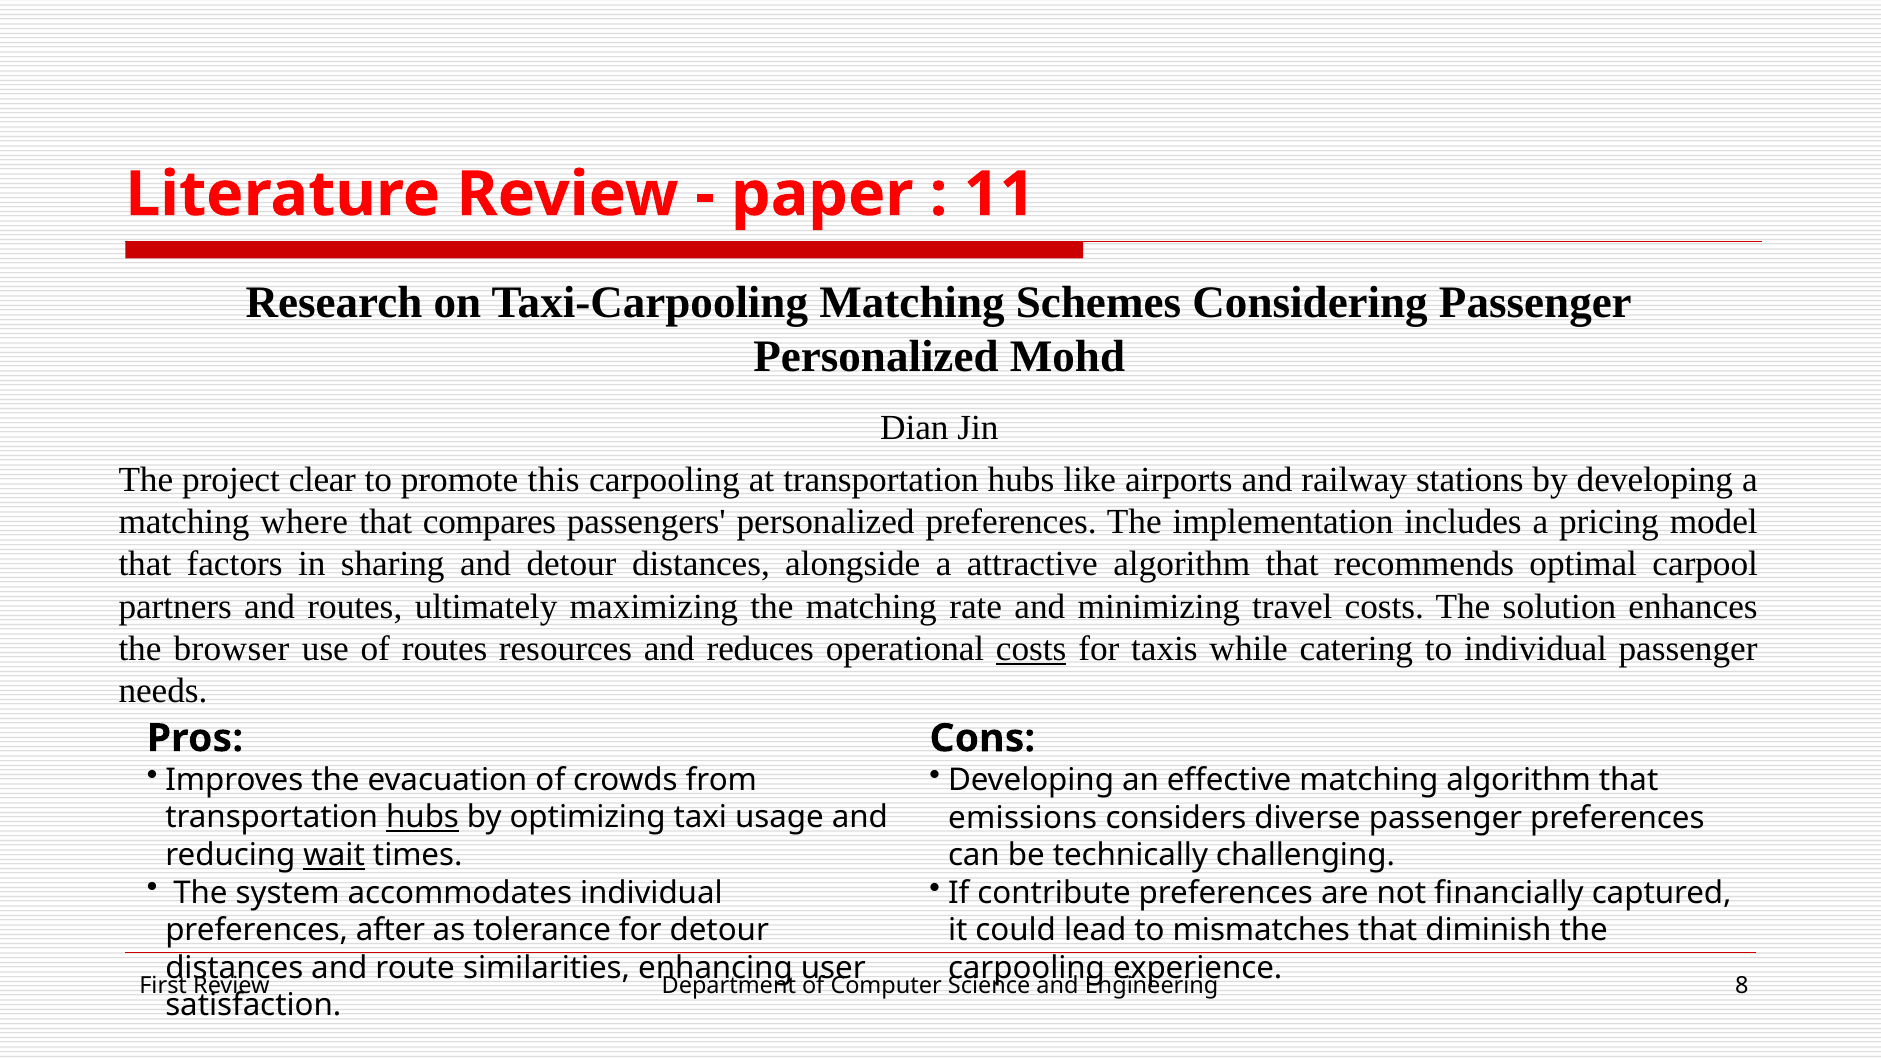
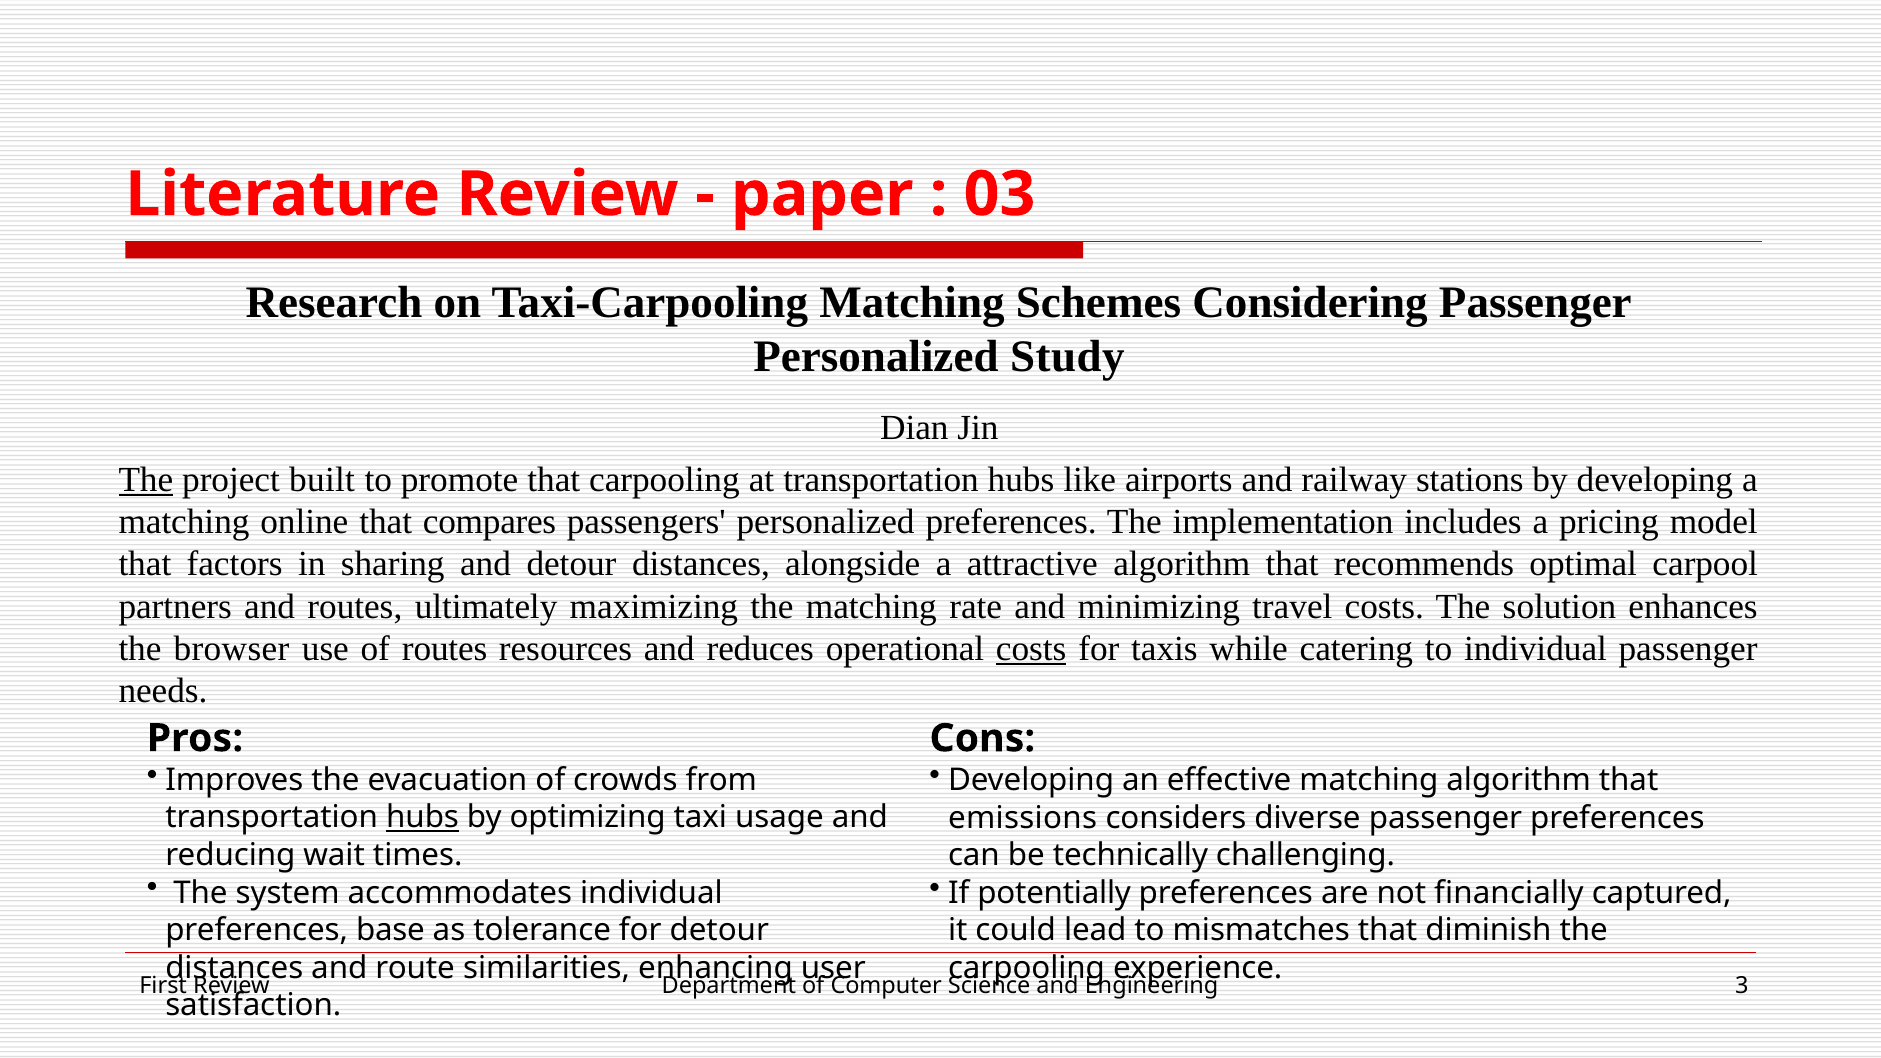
11: 11 -> 03
Mohd: Mohd -> Study
The at (146, 480) underline: none -> present
clear: clear -> built
promote this: this -> that
where: where -> online
wait underline: present -> none
contribute: contribute -> potentially
after: after -> base
8: 8 -> 3
